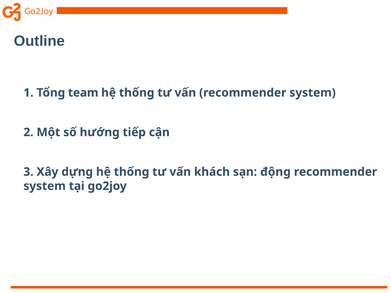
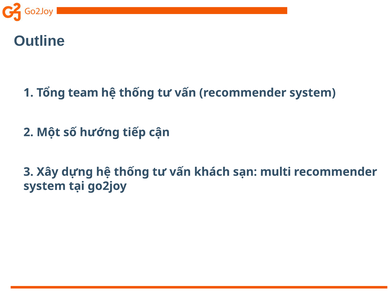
động: động -> multi
